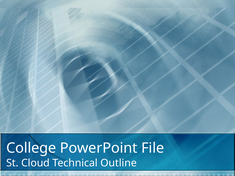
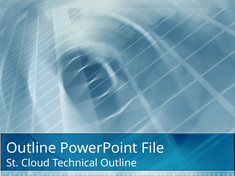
College at (31, 148): College -> Outline
